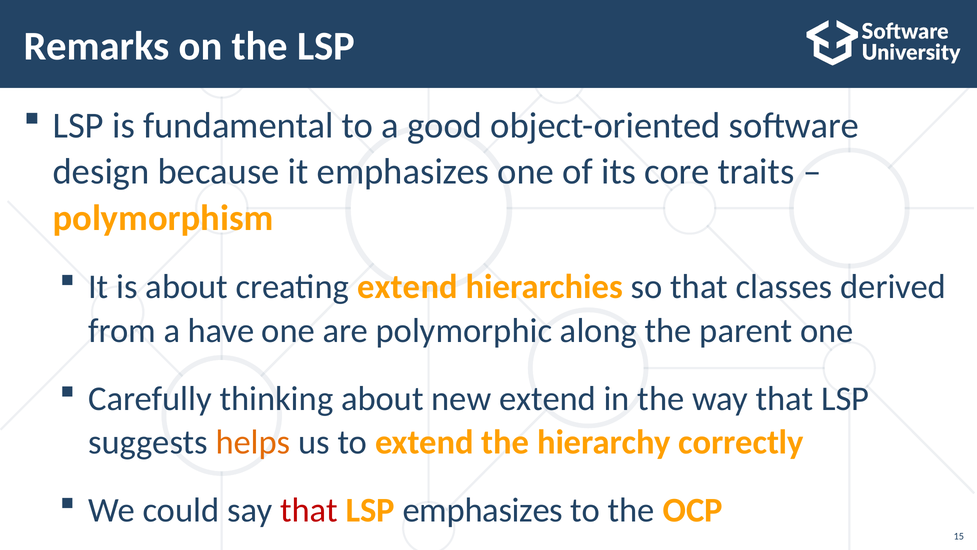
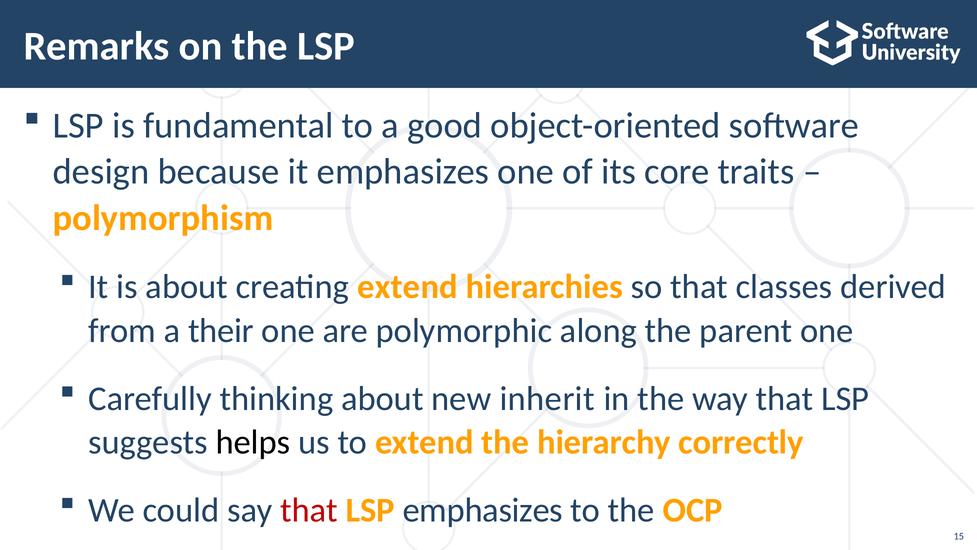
have: have -> their
new extend: extend -> inherit
helps colour: orange -> black
